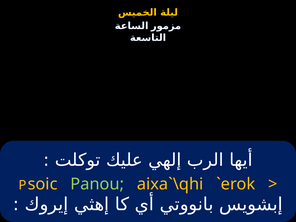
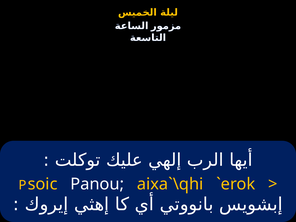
Panou colour: light green -> white
